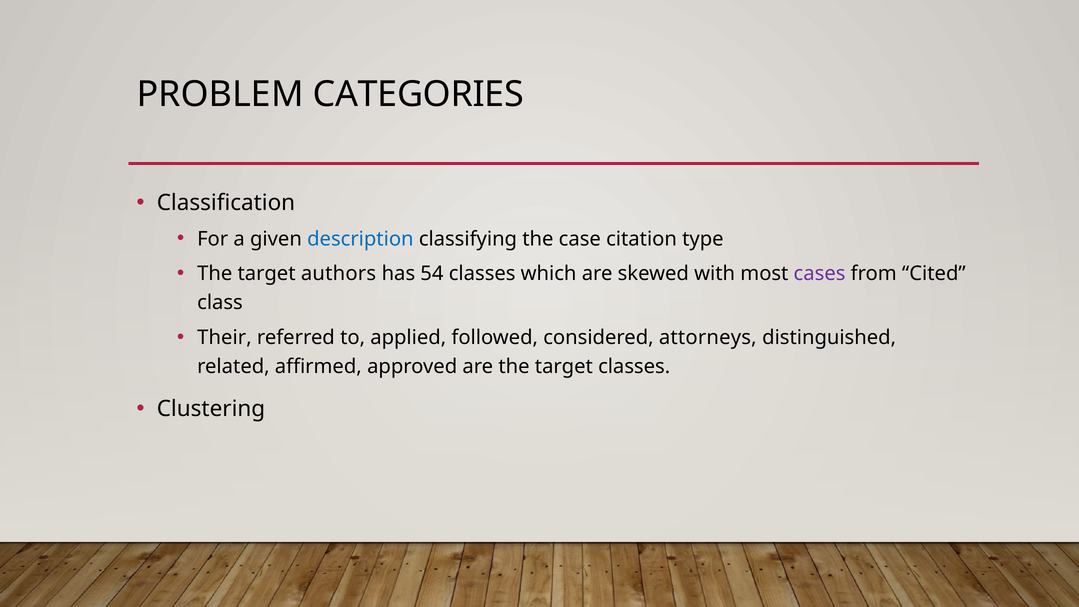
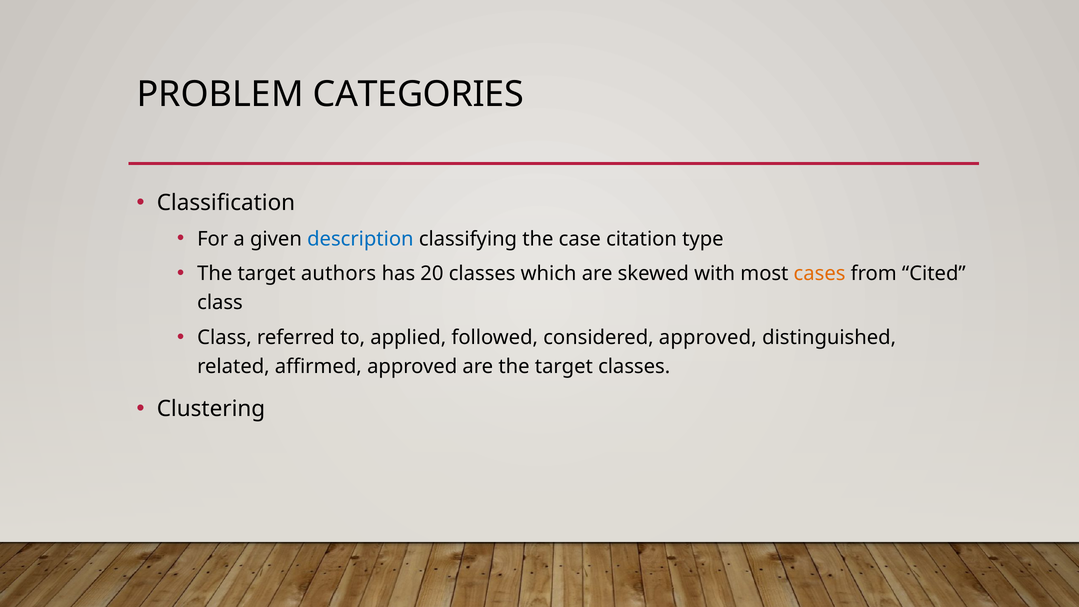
54: 54 -> 20
cases colour: purple -> orange
Their at (224, 337): Their -> Class
considered attorneys: attorneys -> approved
